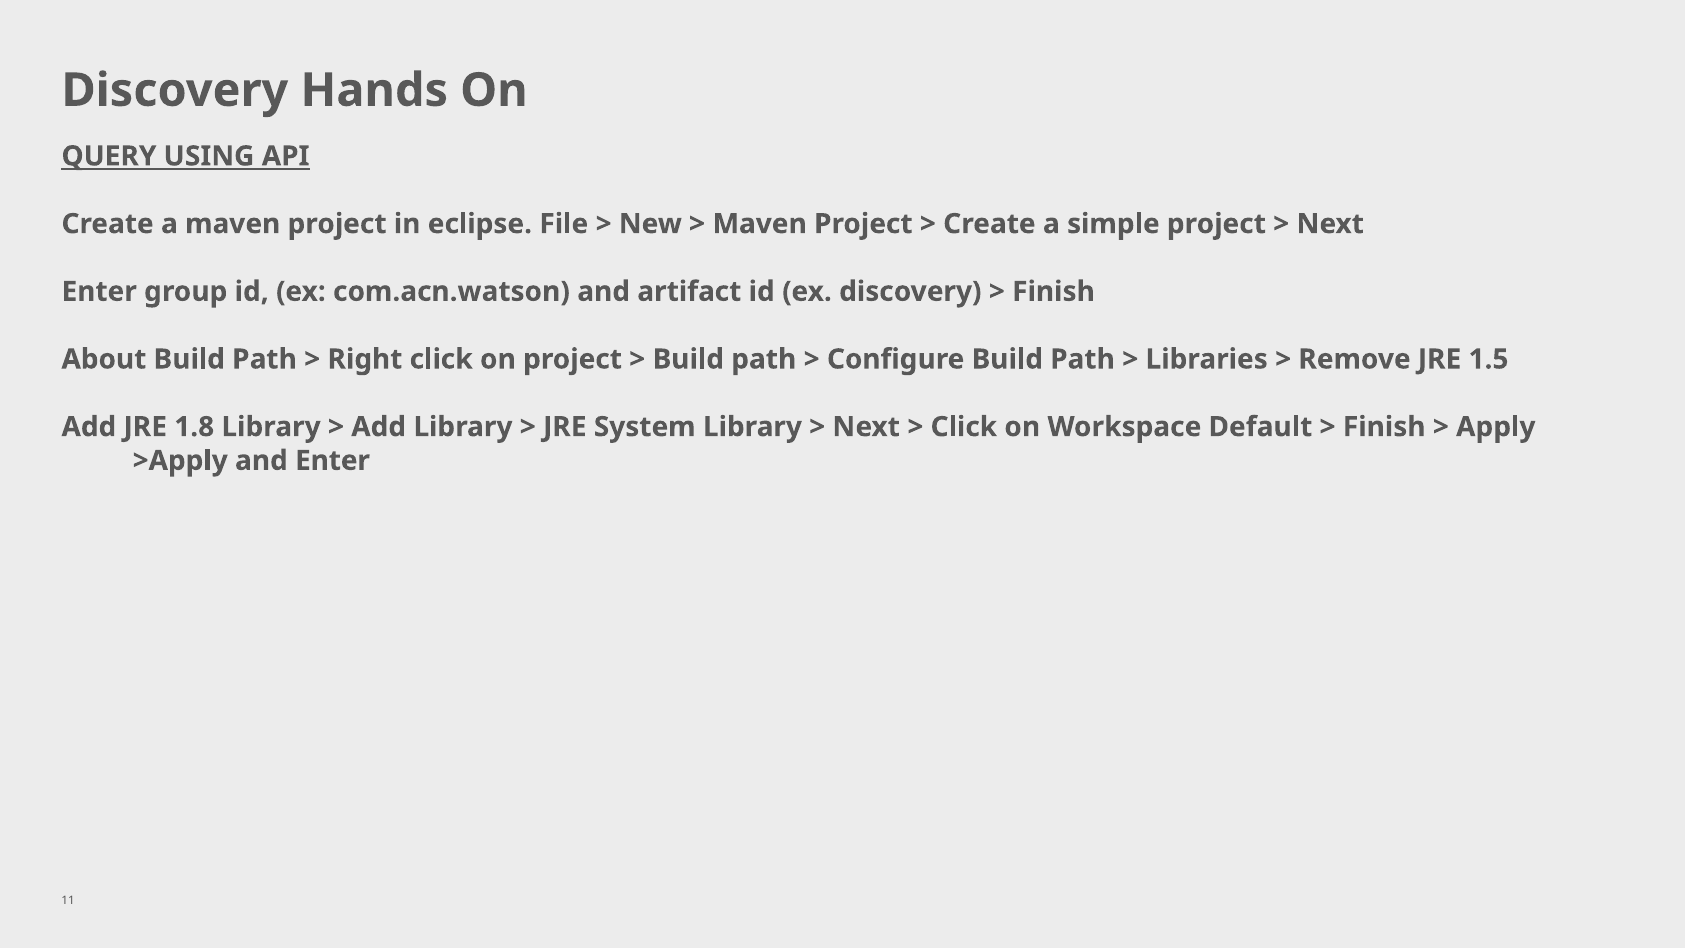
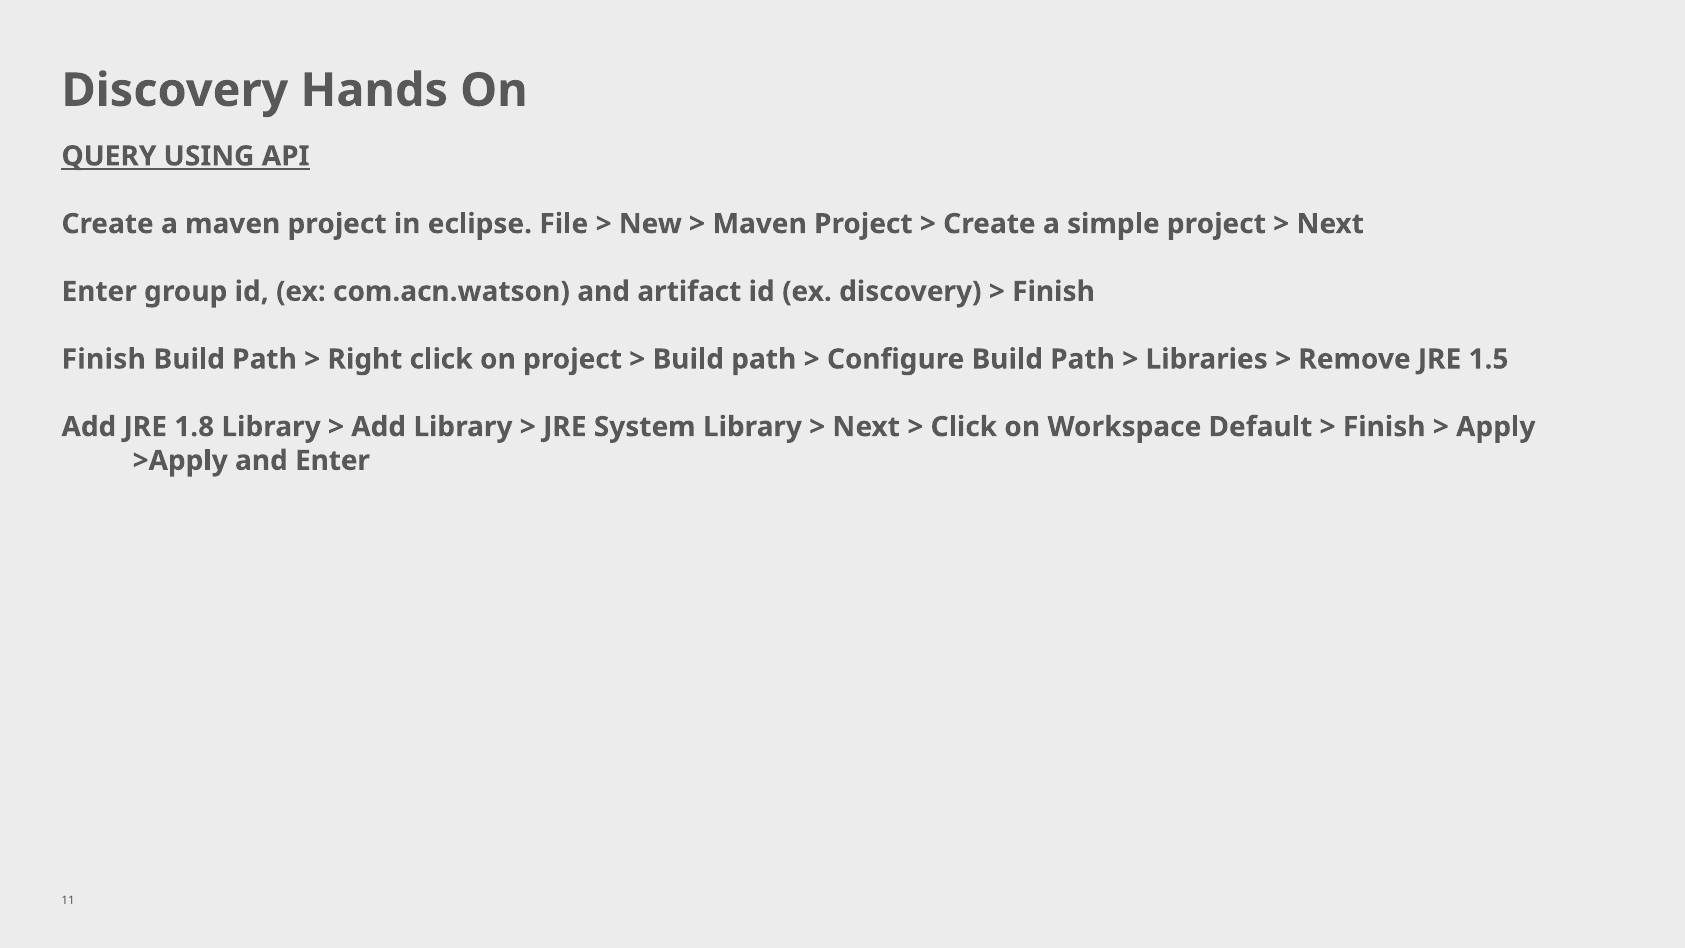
About at (104, 359): About -> Finish
